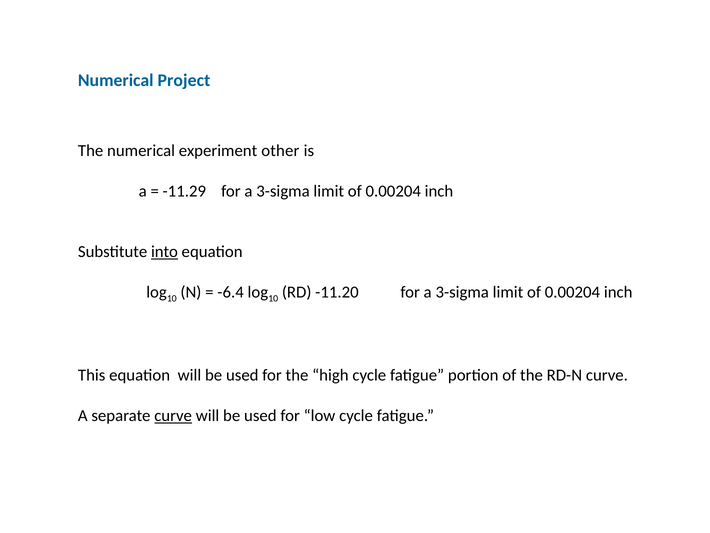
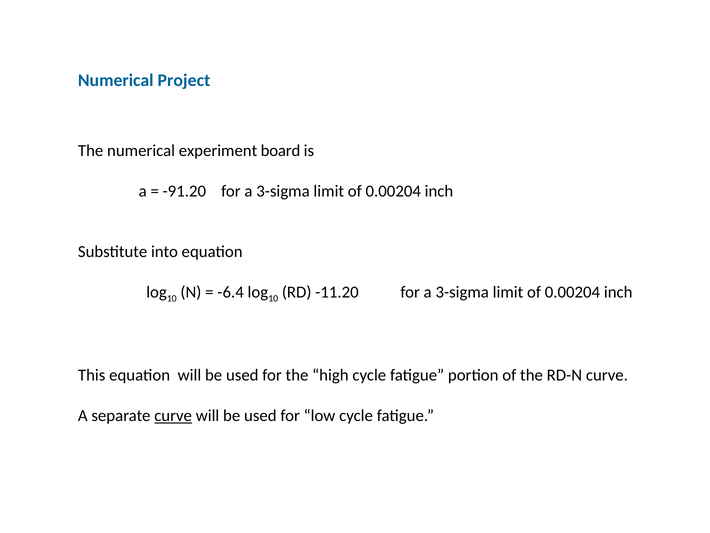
other: other -> board
-11.29: -11.29 -> -91.20
into underline: present -> none
